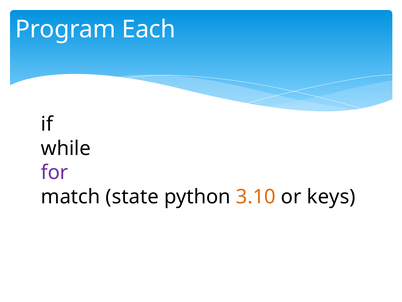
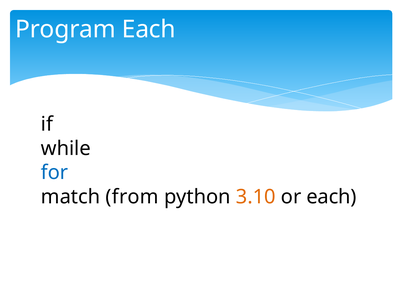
for colour: purple -> blue
state: state -> from
or keys: keys -> each
